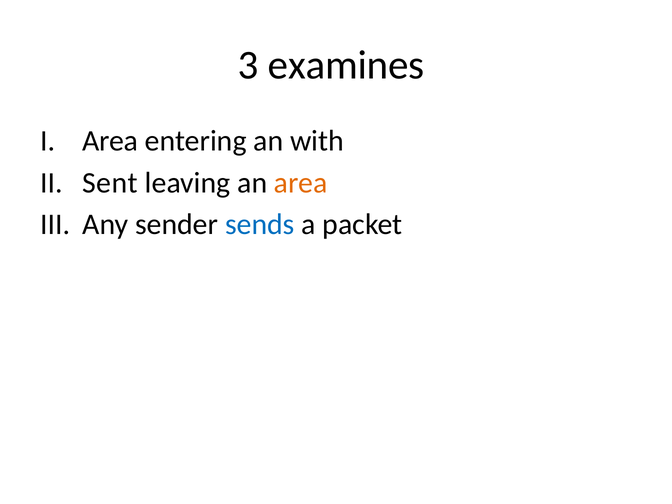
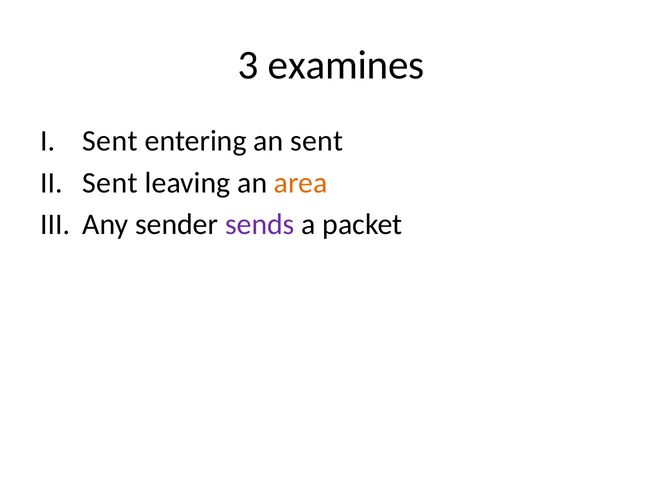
Area at (110, 141): Area -> Sent
an with: with -> sent
sends colour: blue -> purple
